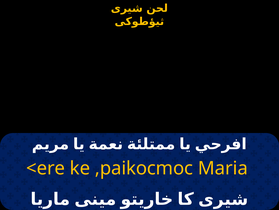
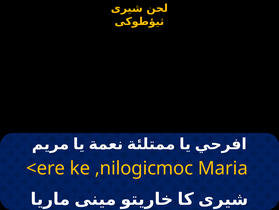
,paikocmoc: ,paikocmoc -> ,nilogicmoc
